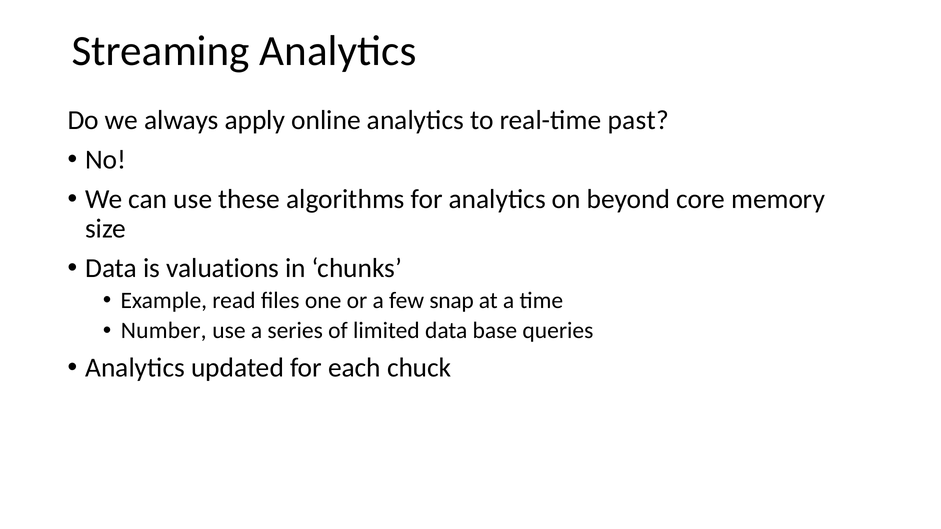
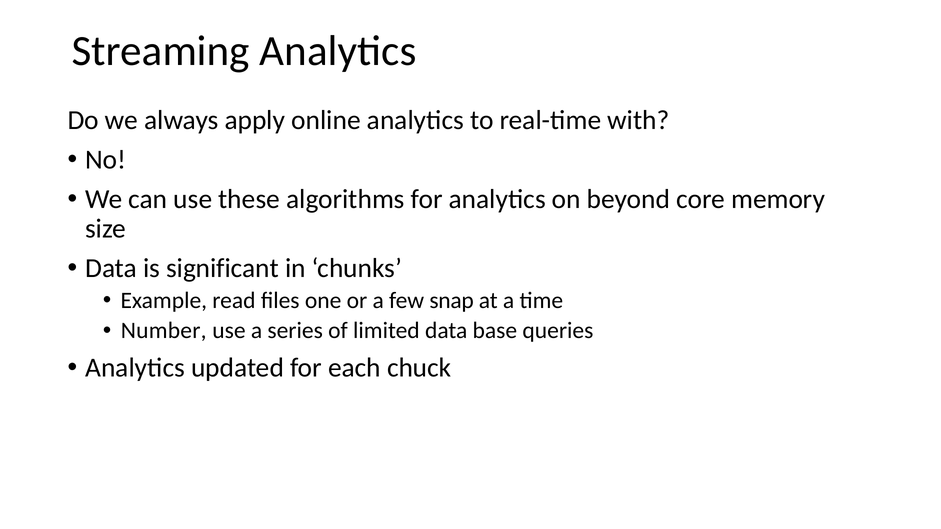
past: past -> with
valuations: valuations -> significant
